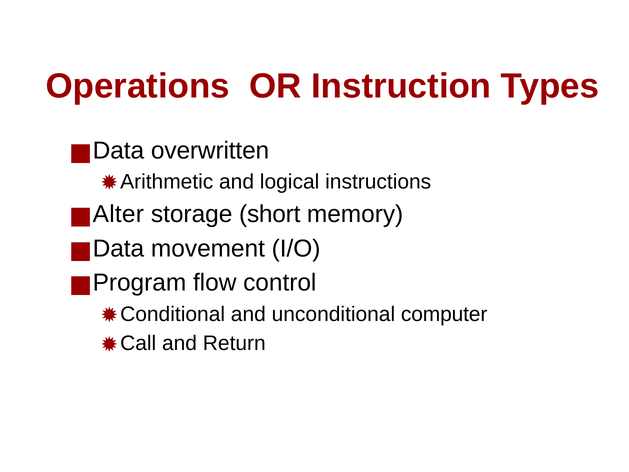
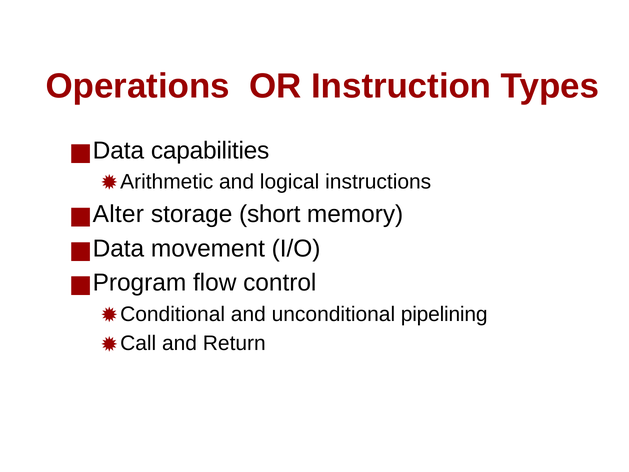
overwritten: overwritten -> capabilities
computer: computer -> pipelining
